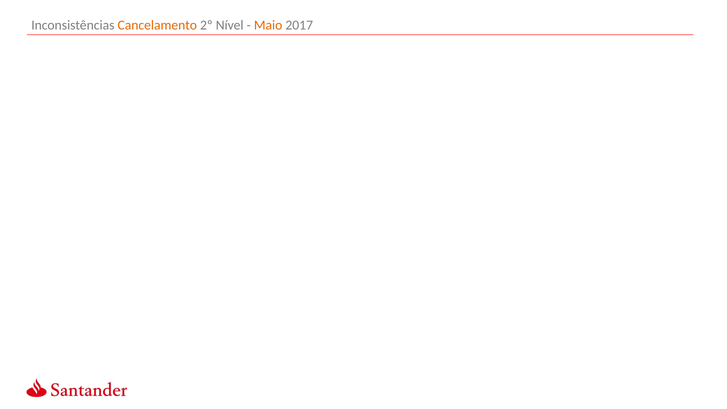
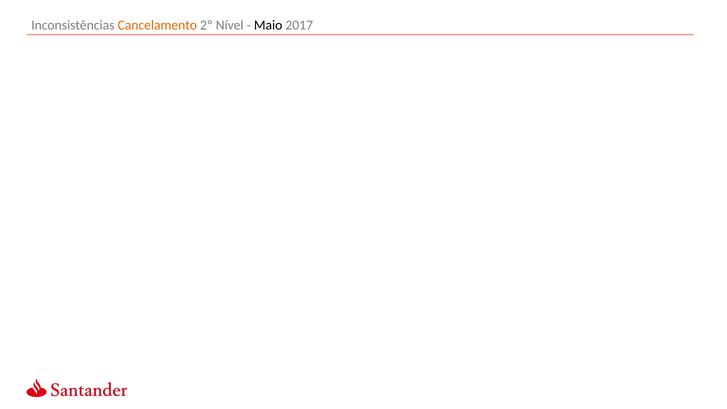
Maio colour: orange -> black
